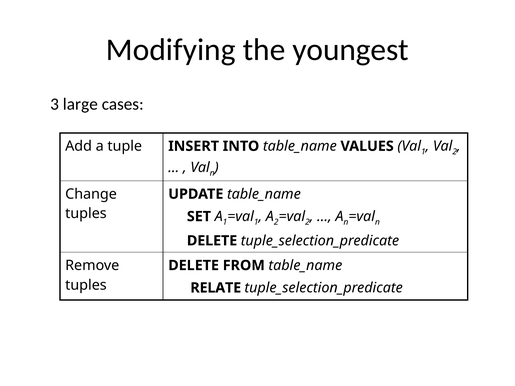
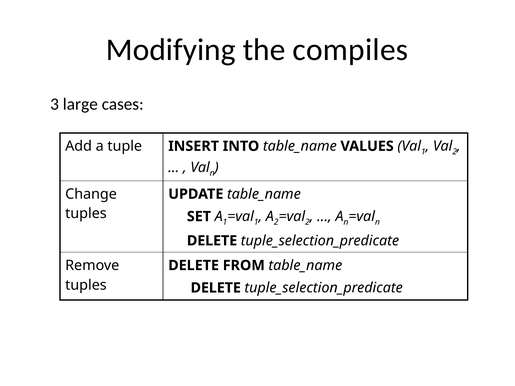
youngest: youngest -> compiles
RELATE at (216, 288): RELATE -> DELETE
